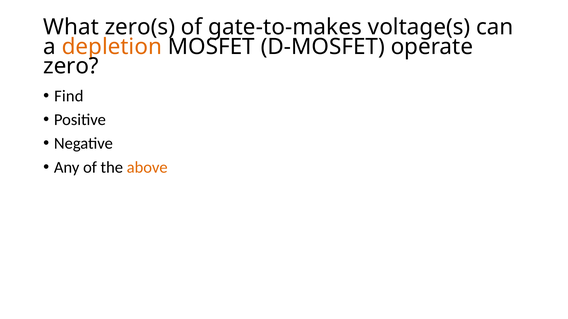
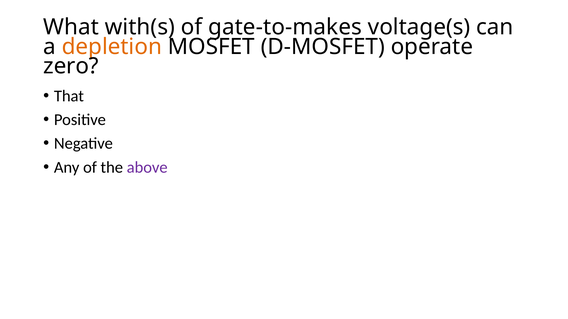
zero(s: zero(s -> with(s
Find: Find -> That
above colour: orange -> purple
